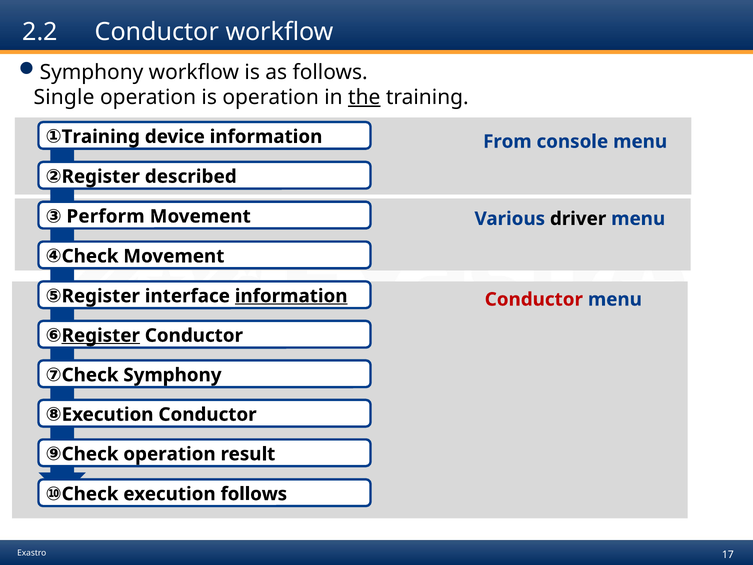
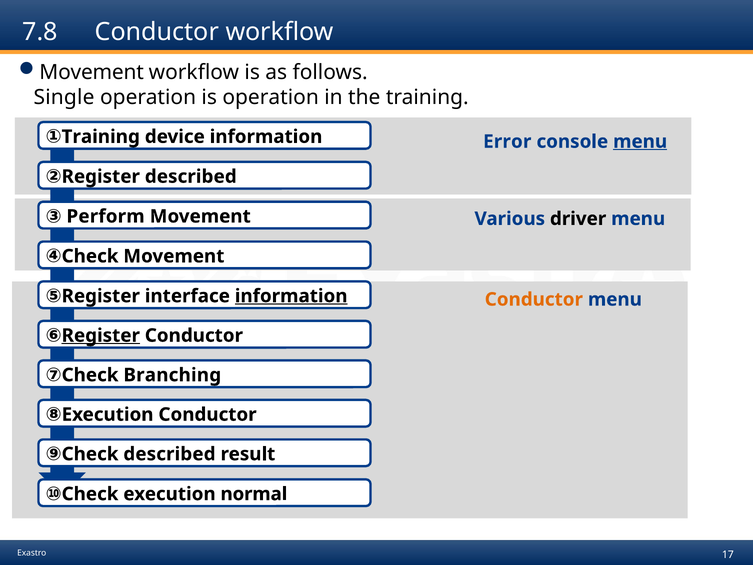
2.2: 2.2 -> 7.8
Symphony at (92, 72): Symphony -> Movement
the underline: present -> none
From: From -> Error
menu at (640, 142) underline: none -> present
Conductor at (534, 299) colour: red -> orange
Symphony at (172, 375): Symphony -> Branching
operation at (170, 454): operation -> described
execution follows: follows -> normal
